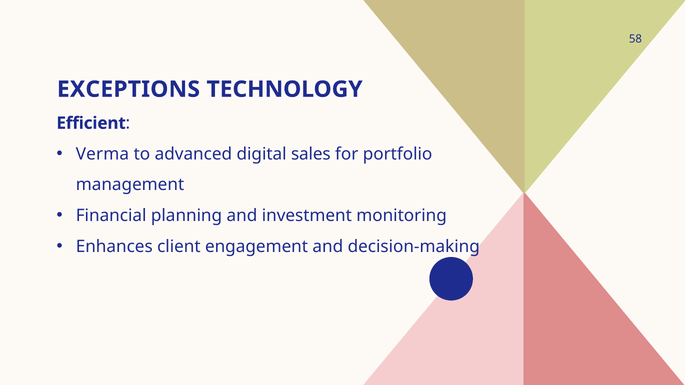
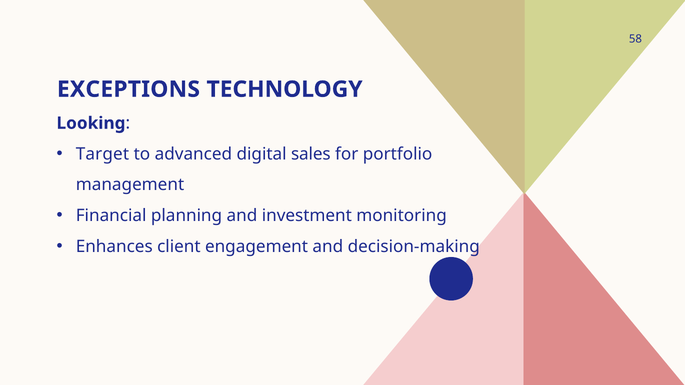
Efficient: Efficient -> Looking
Verma: Verma -> Target
